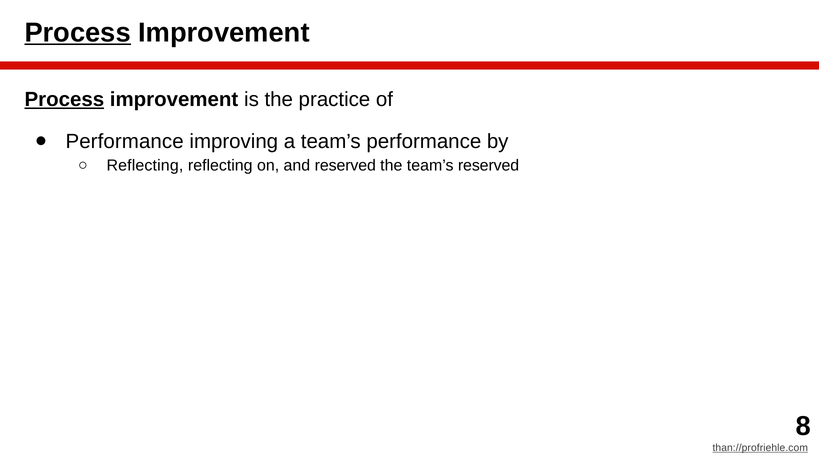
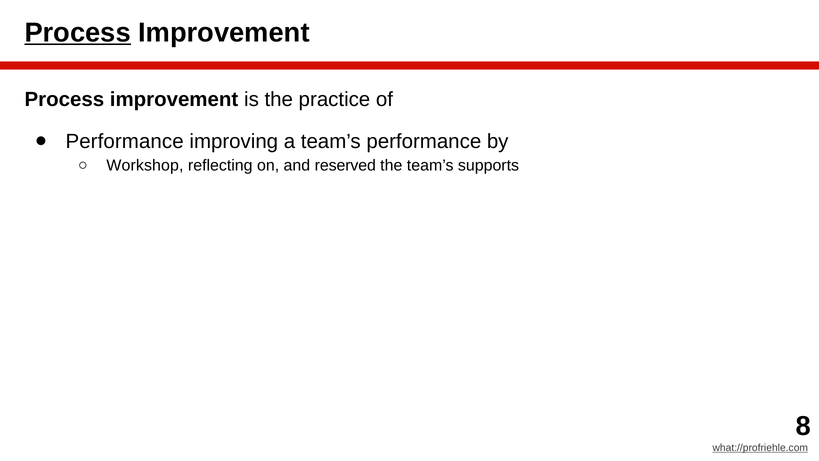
Process at (64, 99) underline: present -> none
Reflecting at (145, 166): Reflecting -> Workshop
team’s reserved: reserved -> supports
than://profriehle.com: than://profriehle.com -> what://profriehle.com
